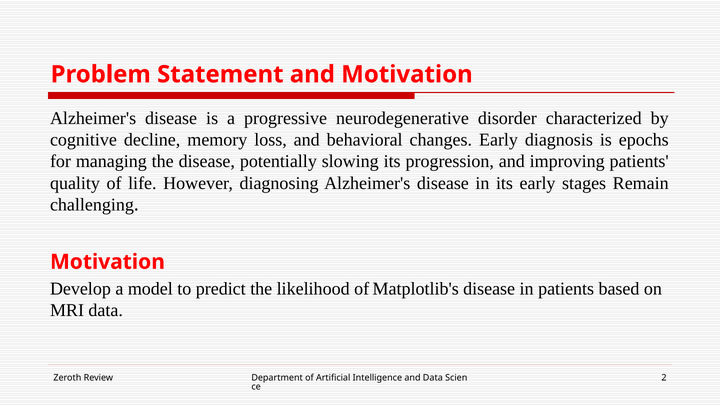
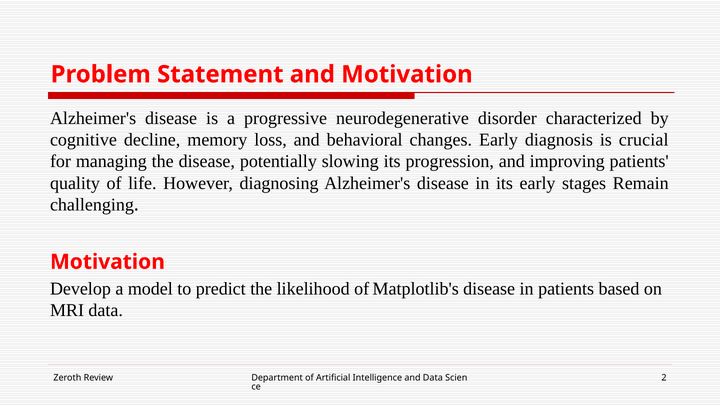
epochs: epochs -> crucial
